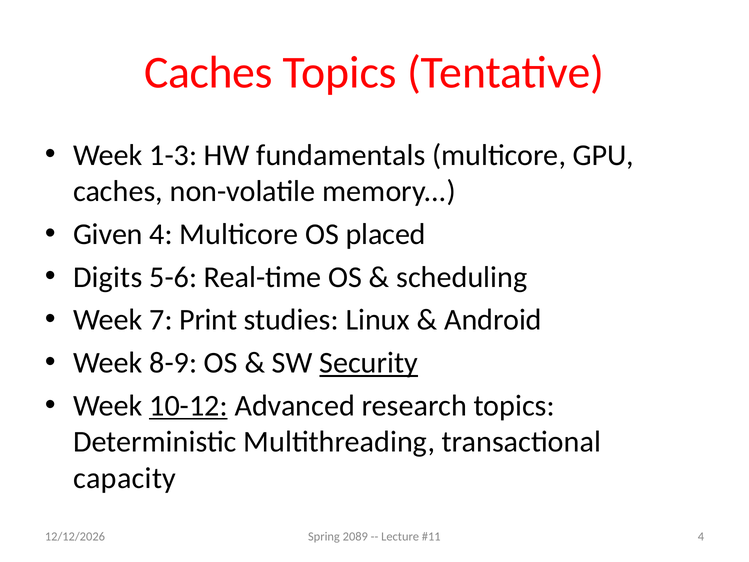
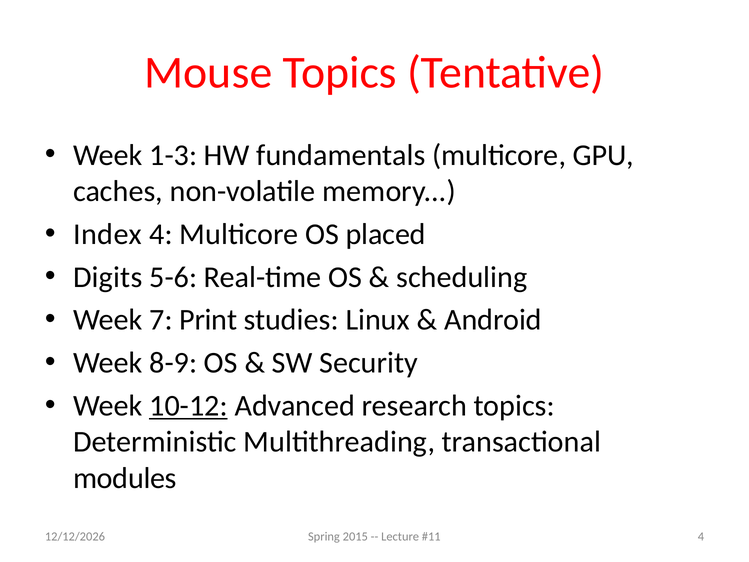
Caches at (208, 73): Caches -> Mouse
Given: Given -> Index
Security underline: present -> none
capacity: capacity -> modules
2089: 2089 -> 2015
